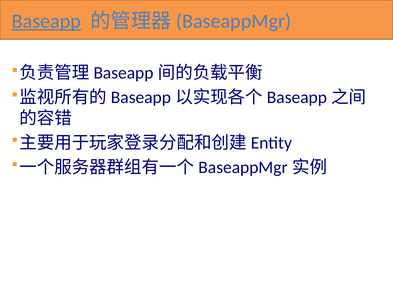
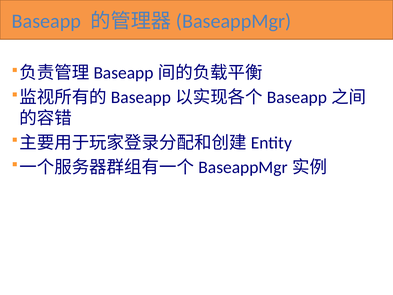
Baseapp underline: present -> none
